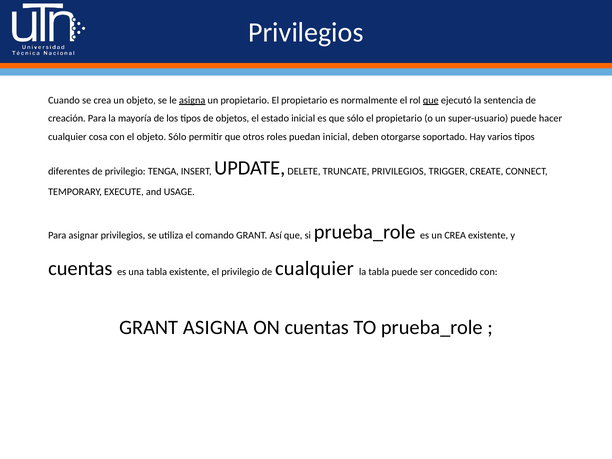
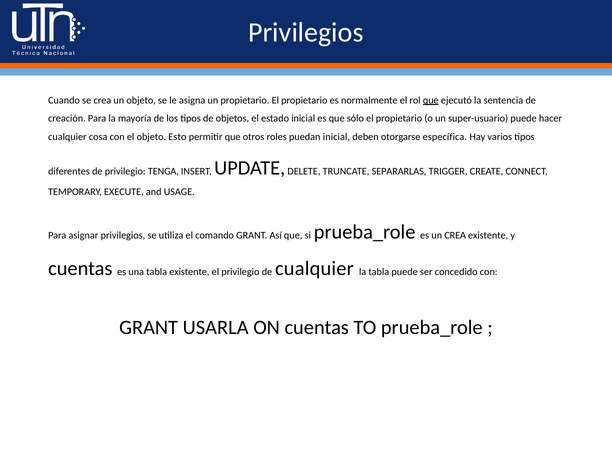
asigna at (192, 100) underline: present -> none
objeto Sólo: Sólo -> Esto
soportado: soportado -> específica
TRUNCATE PRIVILEGIOS: PRIVILEGIOS -> SEPARARLAS
GRANT ASIGNA: ASIGNA -> USARLA
